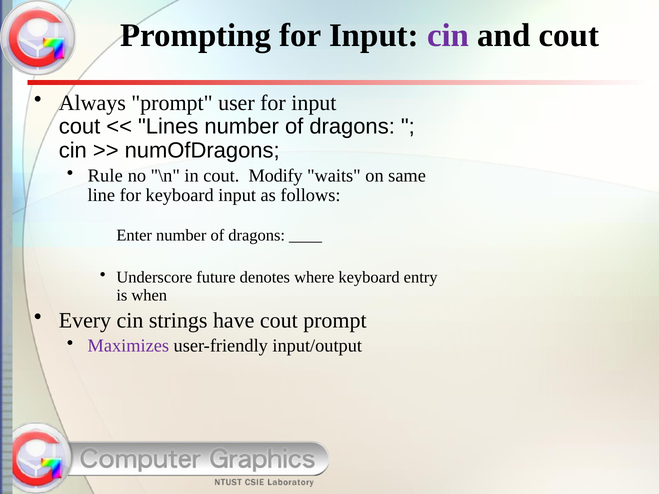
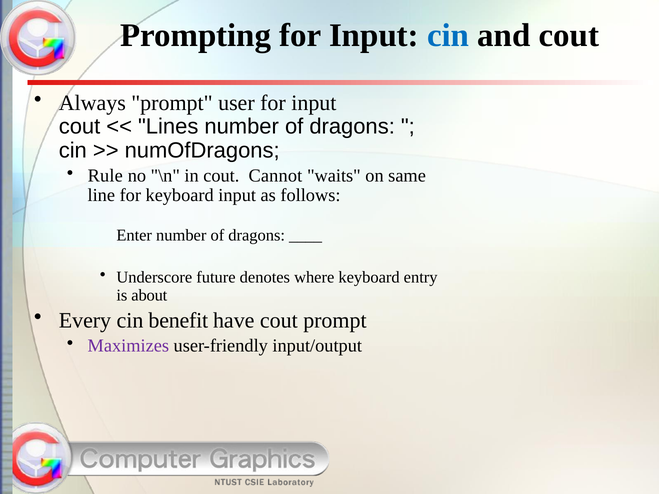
cin at (448, 35) colour: purple -> blue
Modify: Modify -> Cannot
when: when -> about
strings: strings -> benefit
